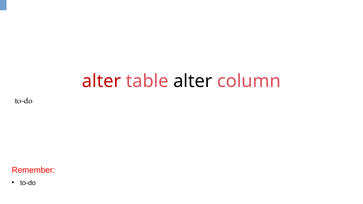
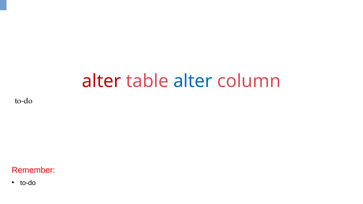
alter at (193, 81) colour: black -> blue
